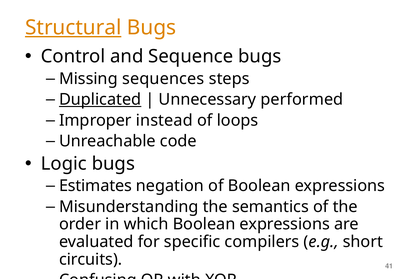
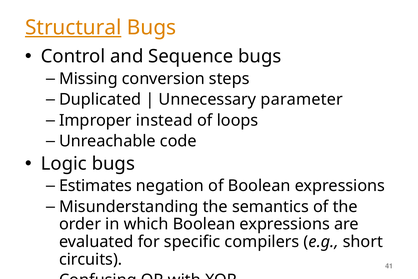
sequences: sequences -> conversion
Duplicated underline: present -> none
performed: performed -> parameter
